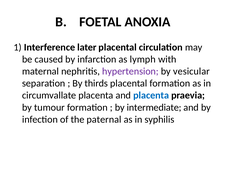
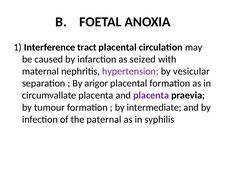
later: later -> tract
lymph: lymph -> seized
thirds: thirds -> arigor
placenta at (151, 96) colour: blue -> purple
